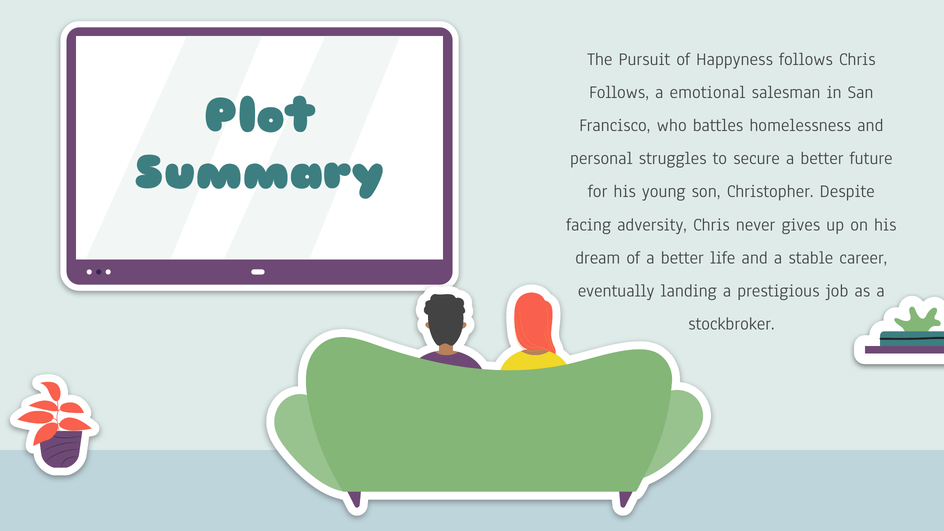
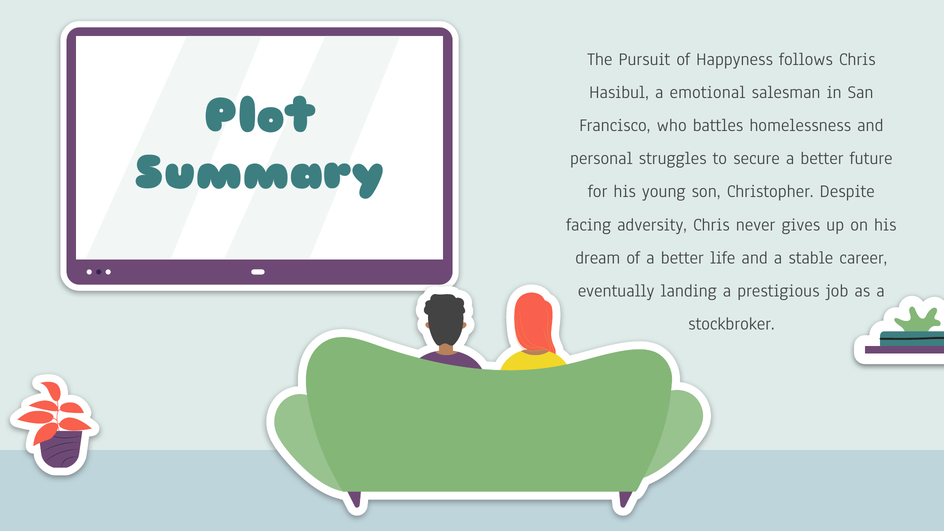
Follows at (619, 92): Follows -> Hasibul
